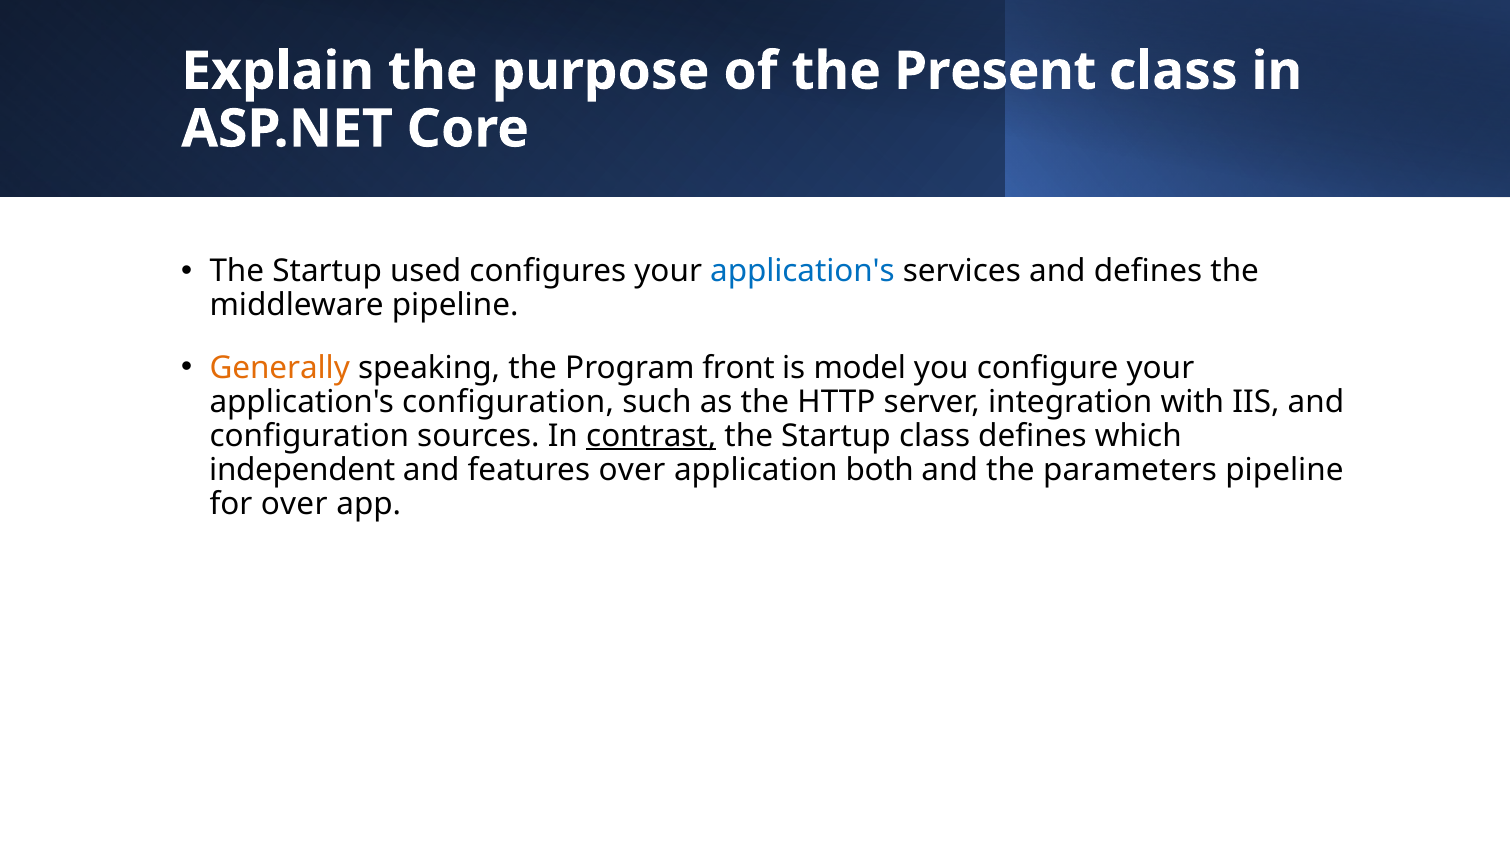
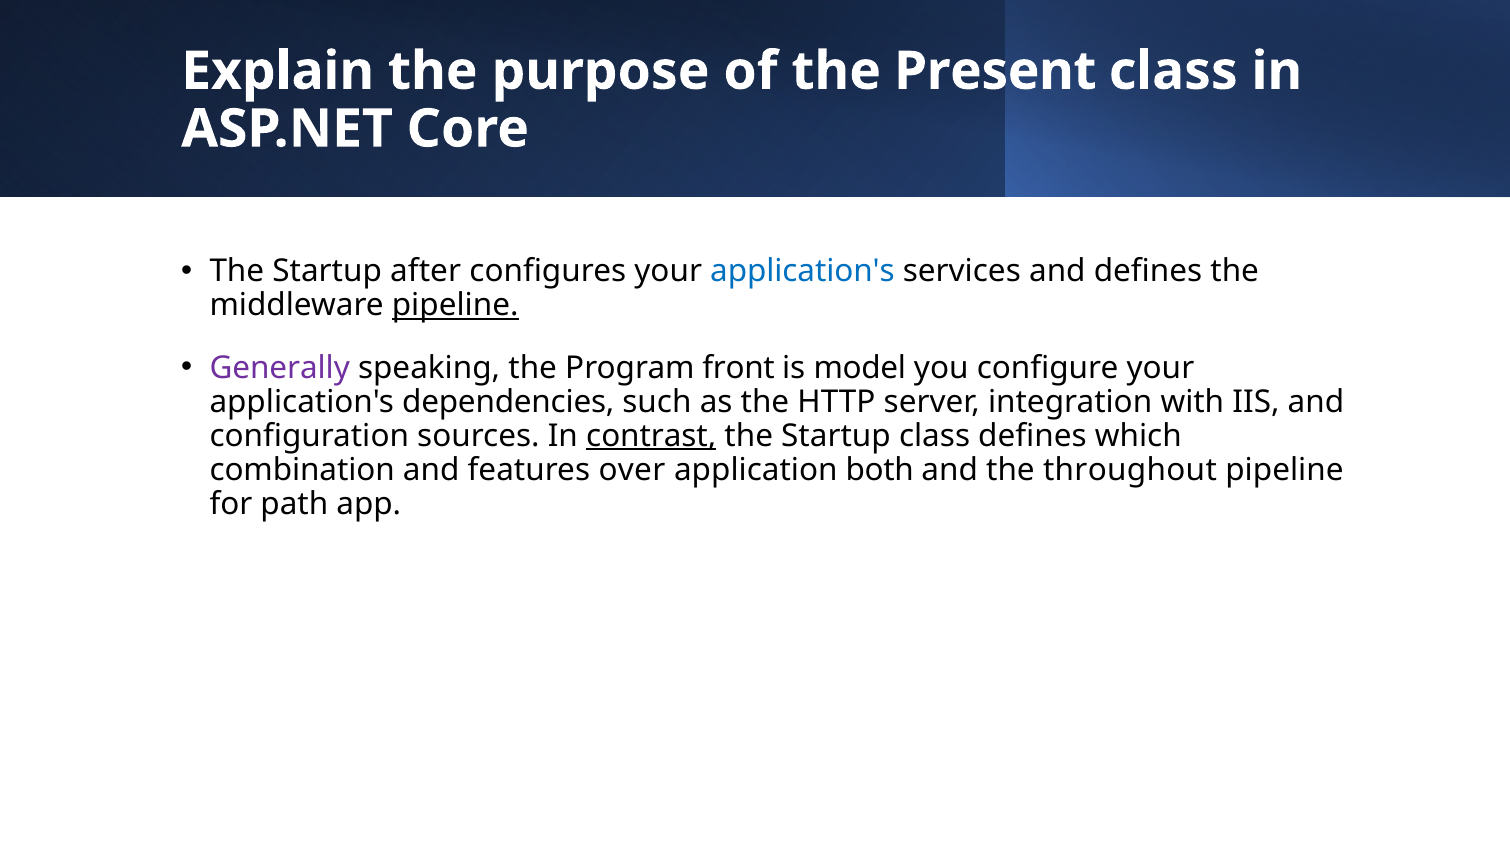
used: used -> after
pipeline at (455, 306) underline: none -> present
Generally colour: orange -> purple
application's configuration: configuration -> dependencies
independent: independent -> combination
parameters: parameters -> throughout
for over: over -> path
